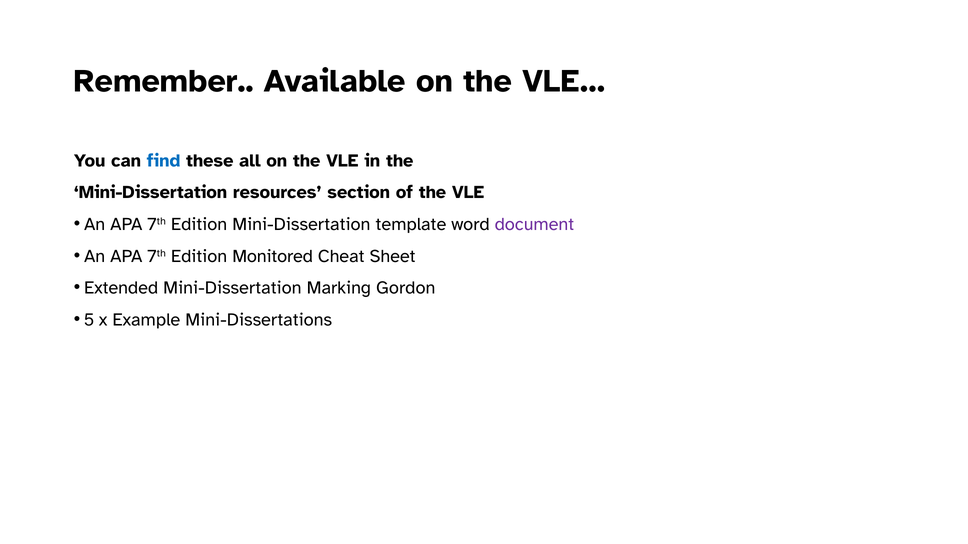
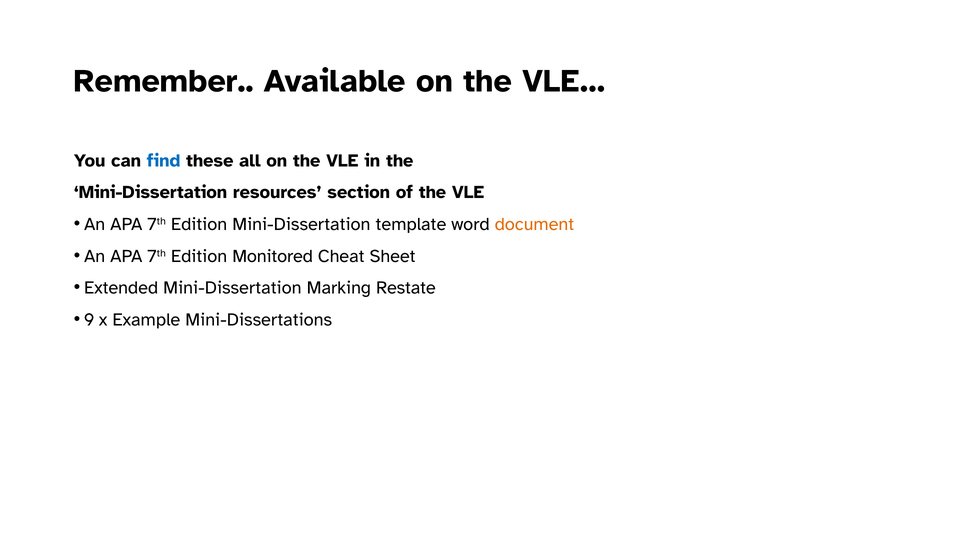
document colour: purple -> orange
Gordon: Gordon -> Restate
5: 5 -> 9
